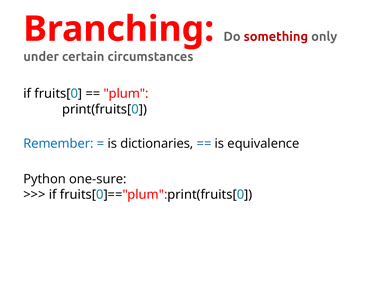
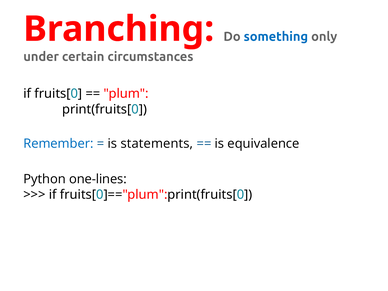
something colour: red -> blue
dictionaries: dictionaries -> statements
one-sure: one-sure -> one-lines
